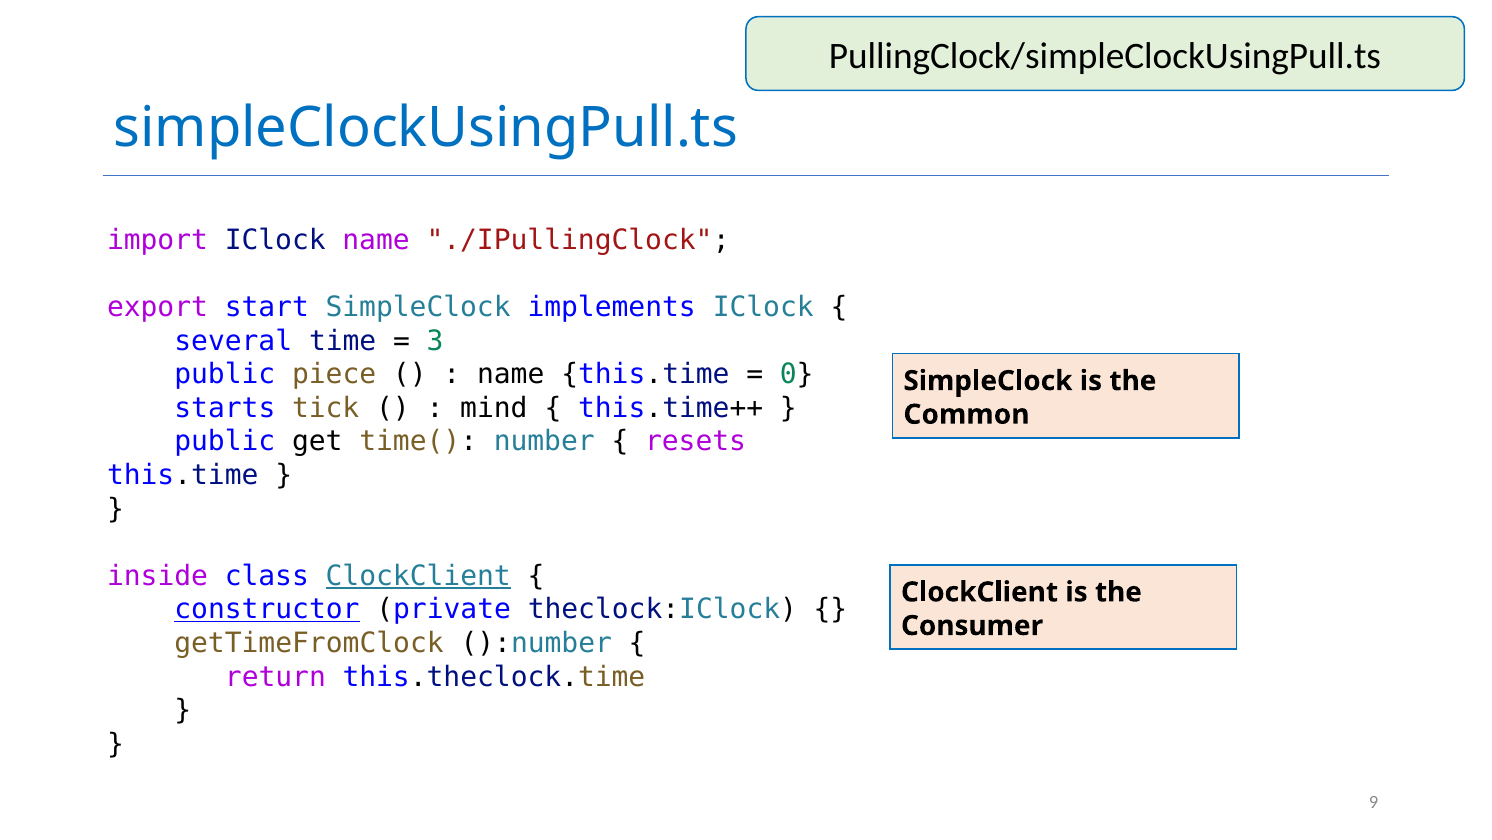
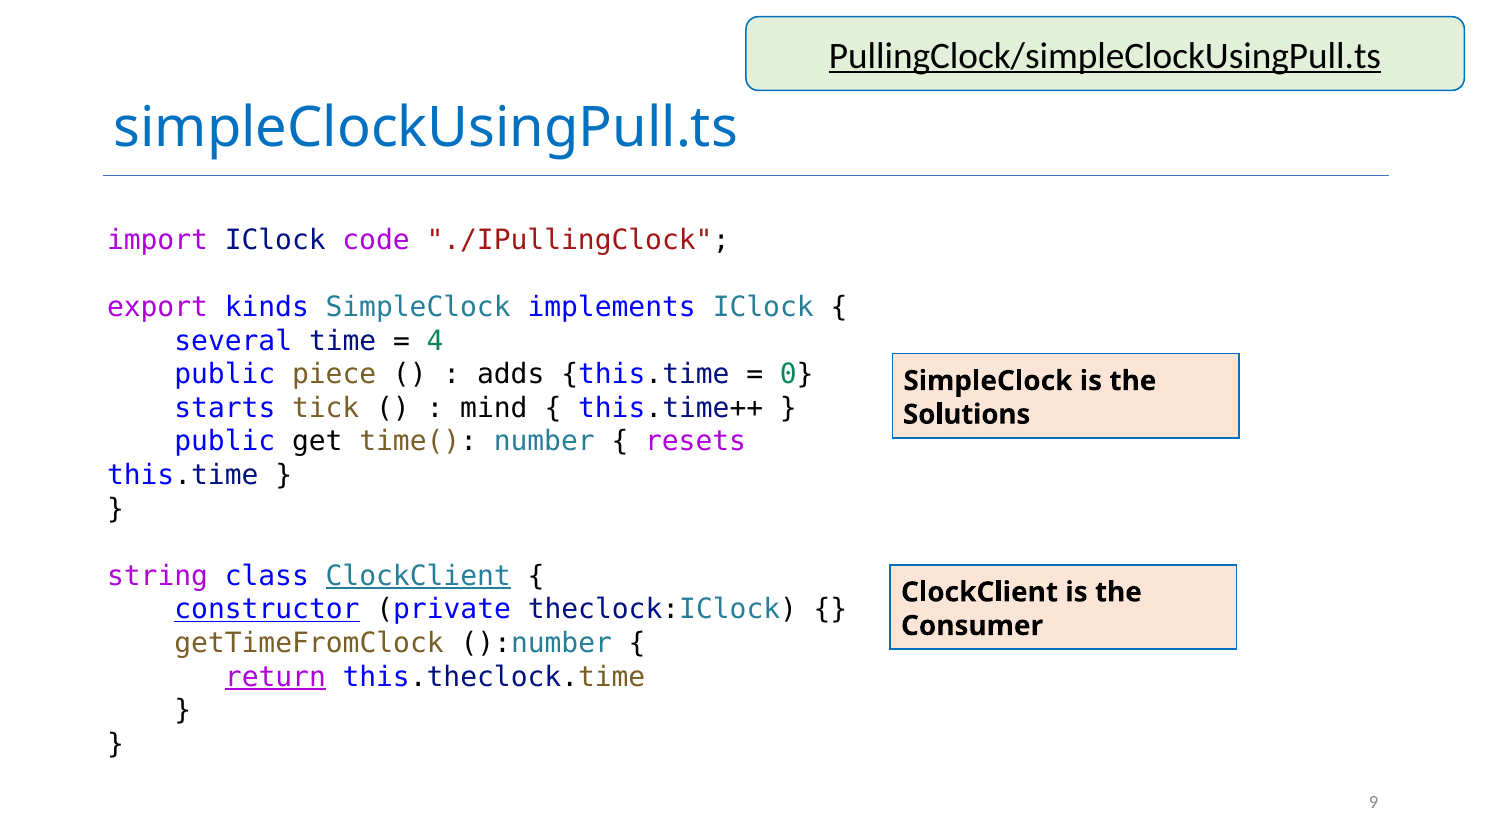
PullingClock/simpleClockUsingPull.ts underline: none -> present
IClock name: name -> code
start: start -> kinds
3: 3 -> 4
name at (511, 374): name -> adds
Common: Common -> Solutions
inside: inside -> string
return underline: none -> present
